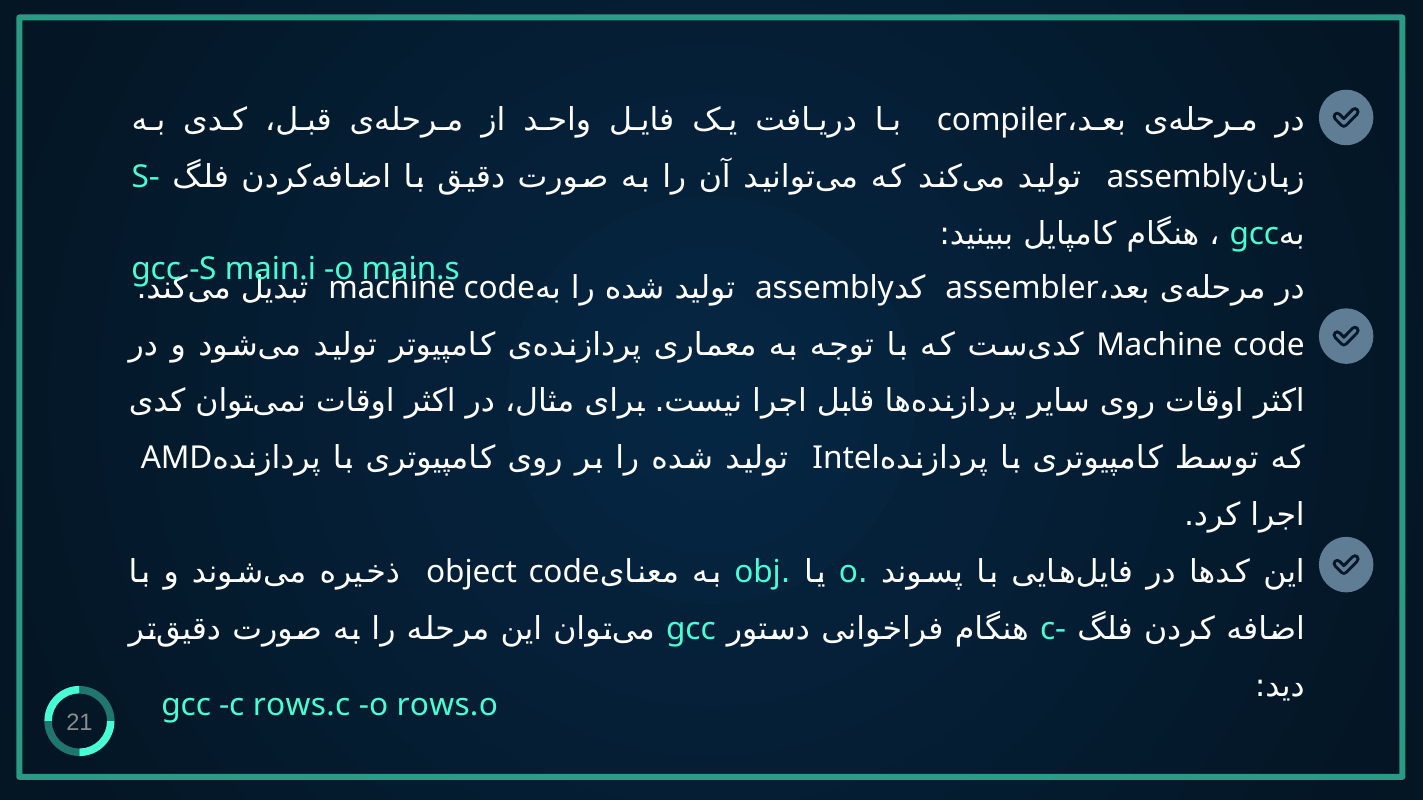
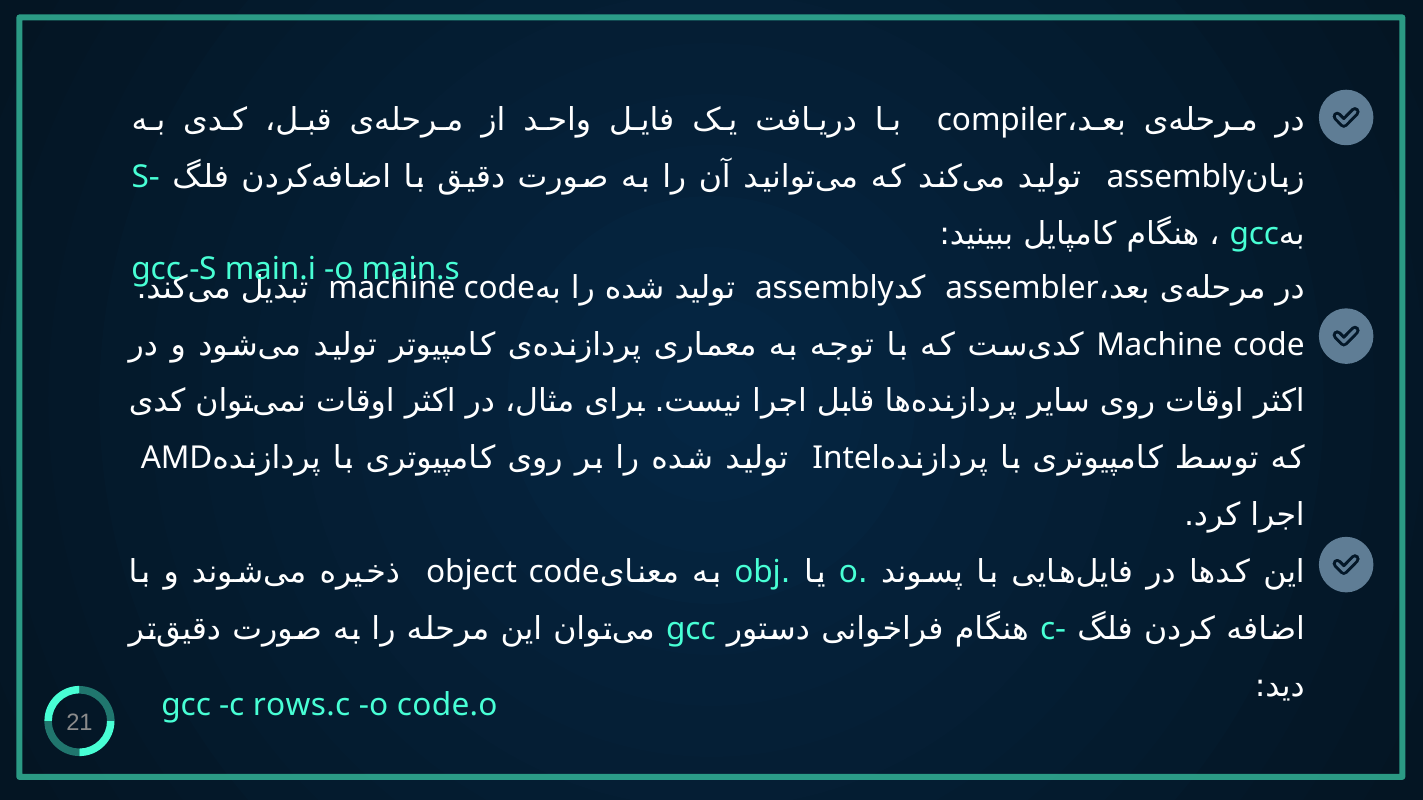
rows.o: rows.o -> code.o
